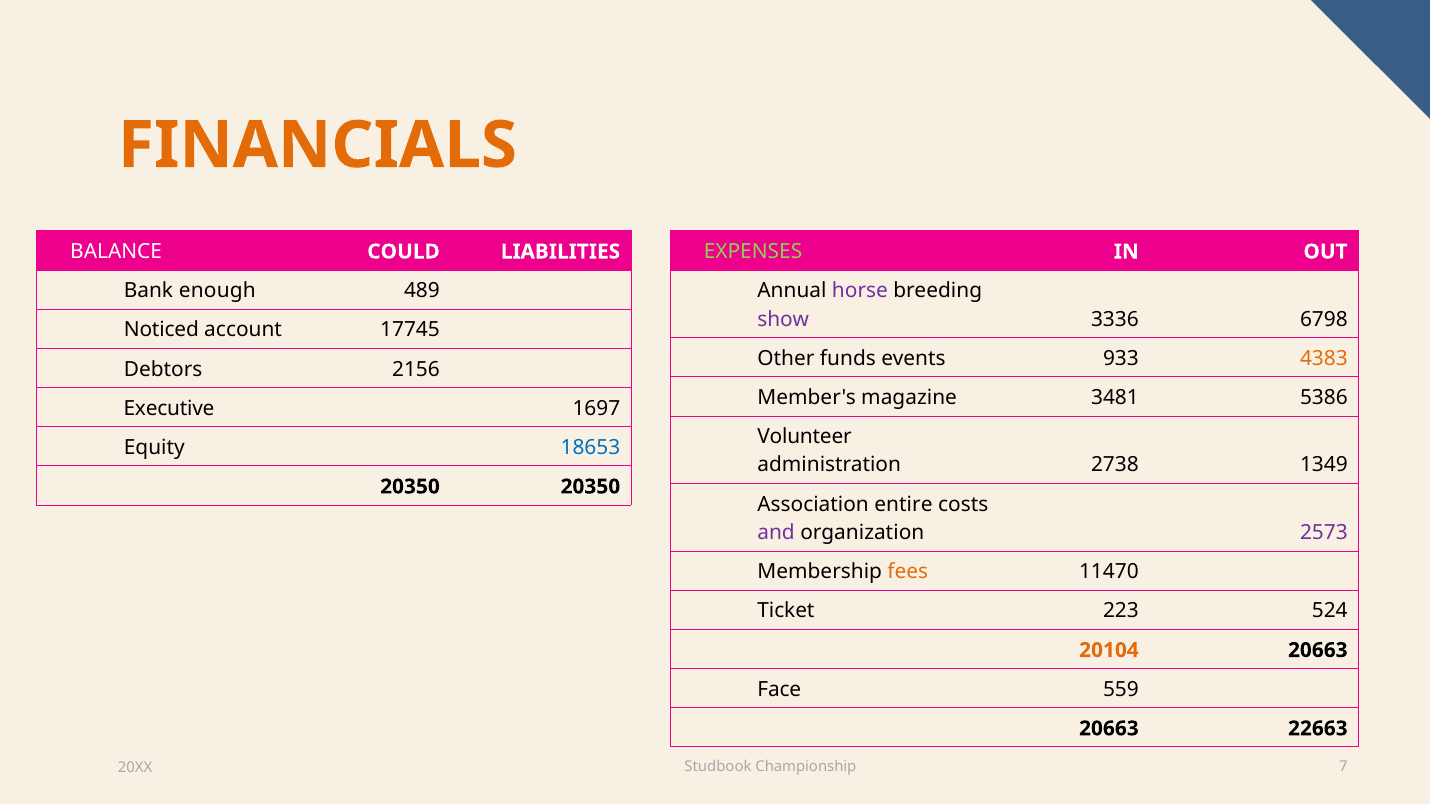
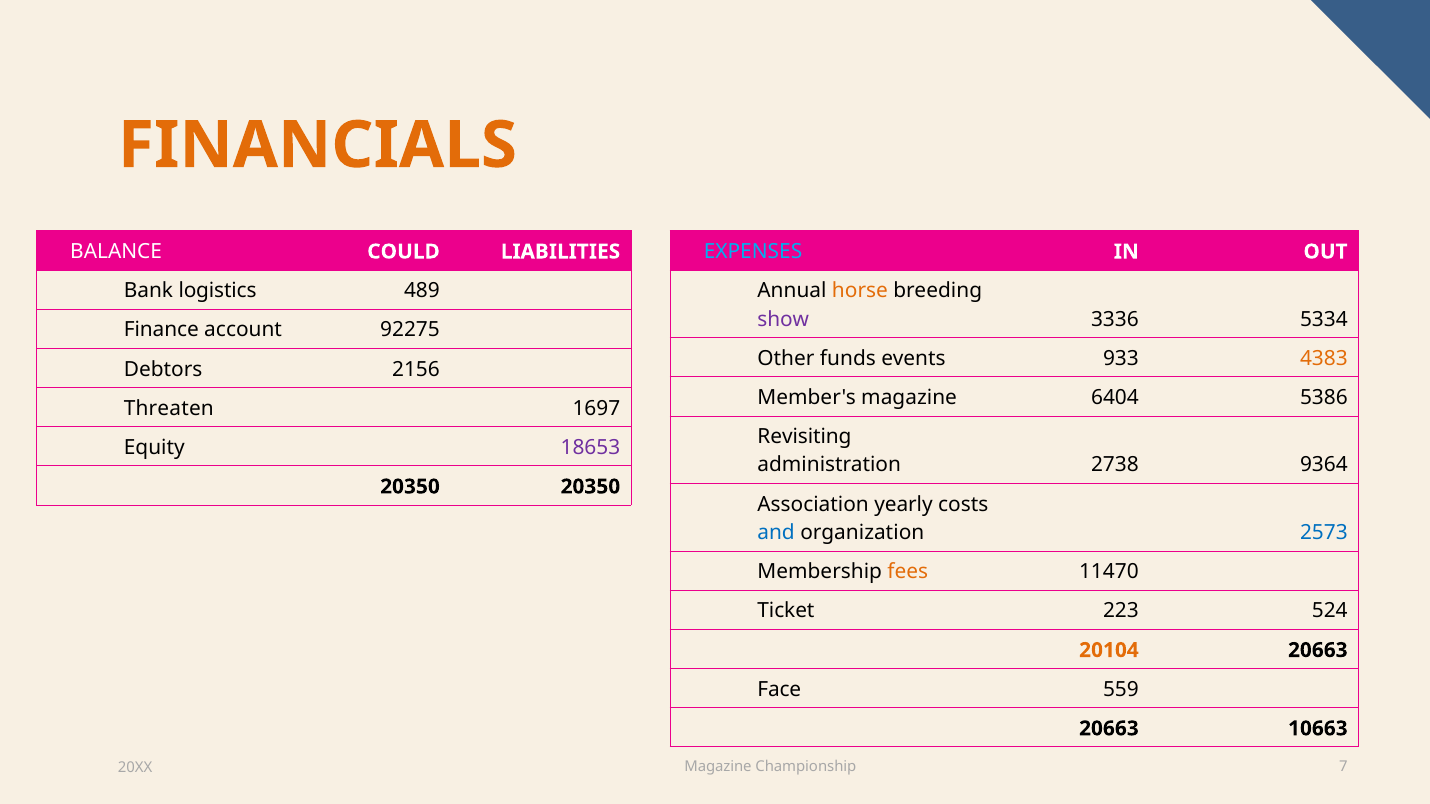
EXPENSES colour: light green -> light blue
enough: enough -> logistics
horse colour: purple -> orange
6798: 6798 -> 5334
Noticed: Noticed -> Finance
17745: 17745 -> 92275
3481: 3481 -> 6404
Executive: Executive -> Threaten
Volunteer: Volunteer -> Revisiting
18653 colour: blue -> purple
1349: 1349 -> 9364
entire: entire -> yearly
and colour: purple -> blue
2573 colour: purple -> blue
22663: 22663 -> 10663
20XX Studbook: Studbook -> Magazine
